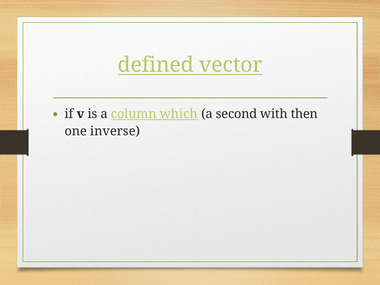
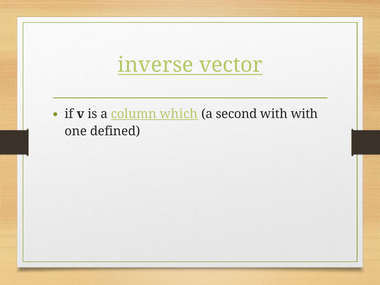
defined: defined -> inverse
with then: then -> with
inverse: inverse -> defined
